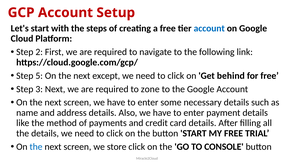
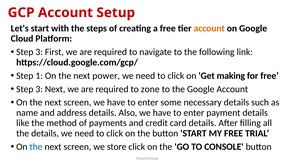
account at (209, 28) colour: blue -> orange
2 at (39, 52): 2 -> 3
5: 5 -> 1
except: except -> power
behind: behind -> making
